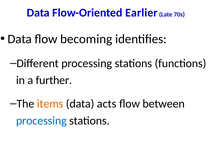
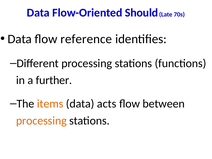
Earlier: Earlier -> Should
becoming: becoming -> reference
processing at (41, 121) colour: blue -> orange
